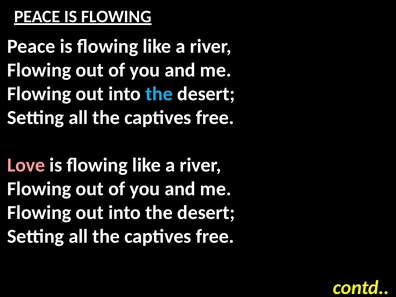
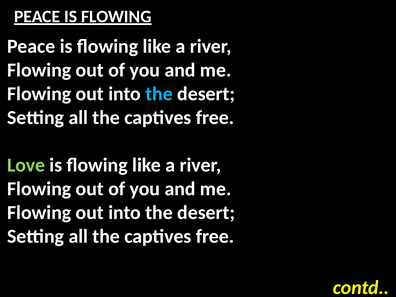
Love colour: pink -> light green
